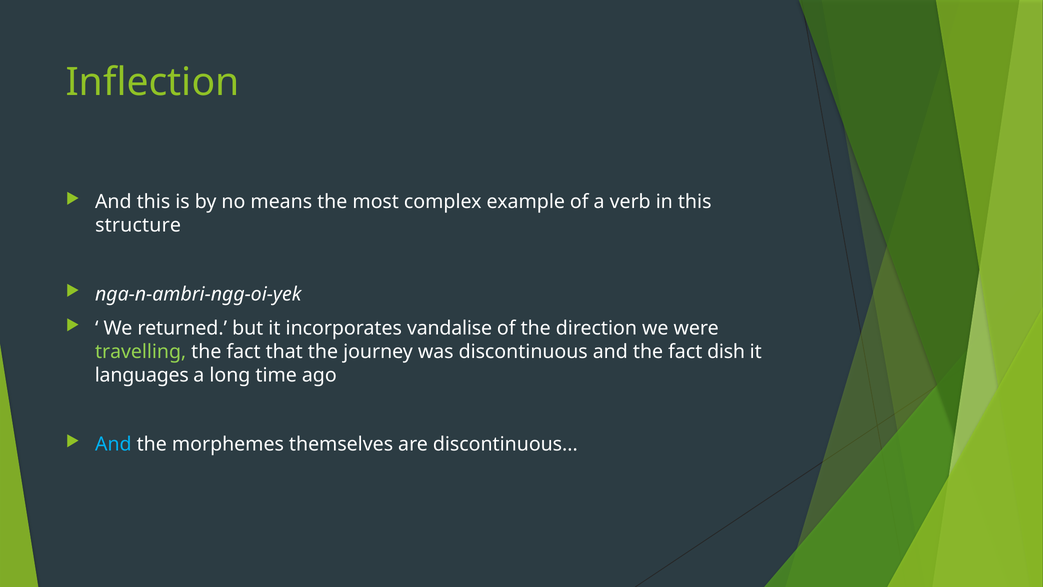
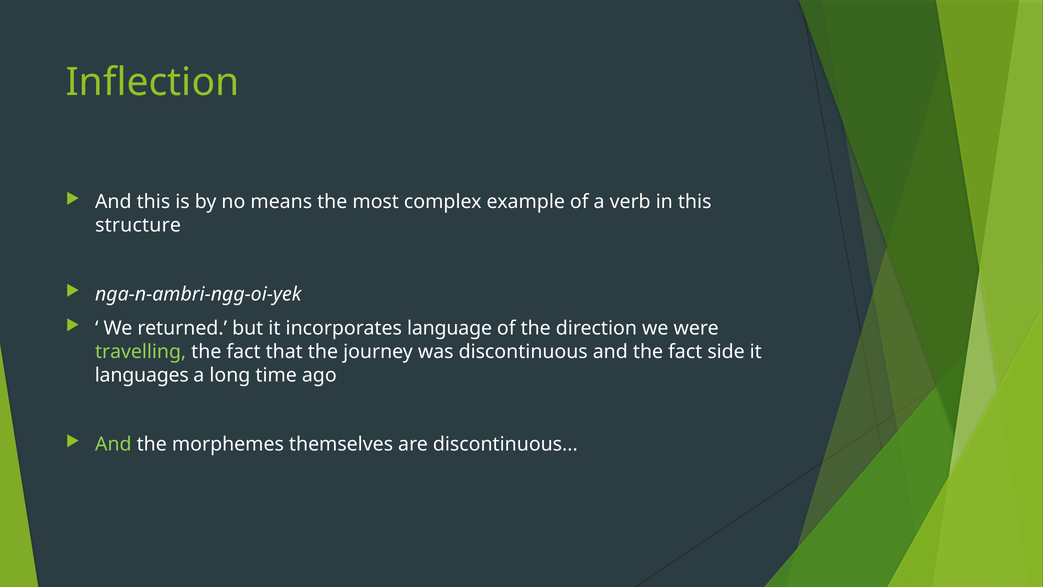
vandalise: vandalise -> language
dish: dish -> side
And at (113, 444) colour: light blue -> light green
